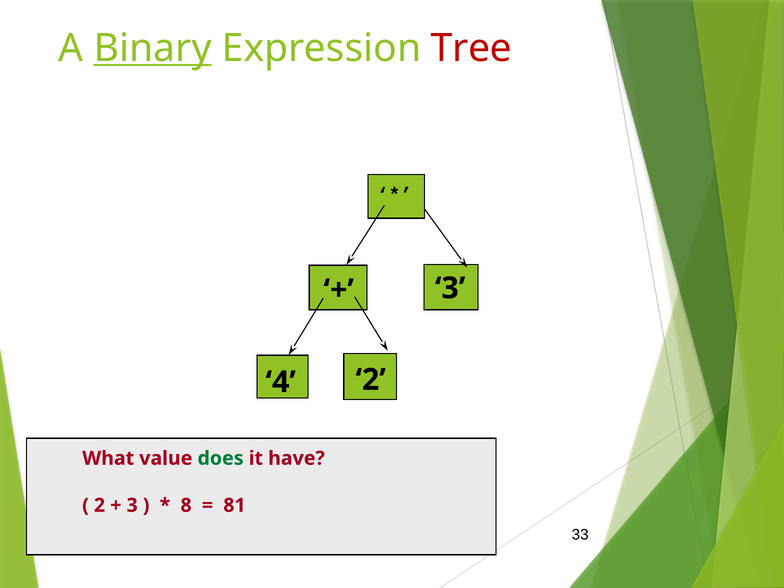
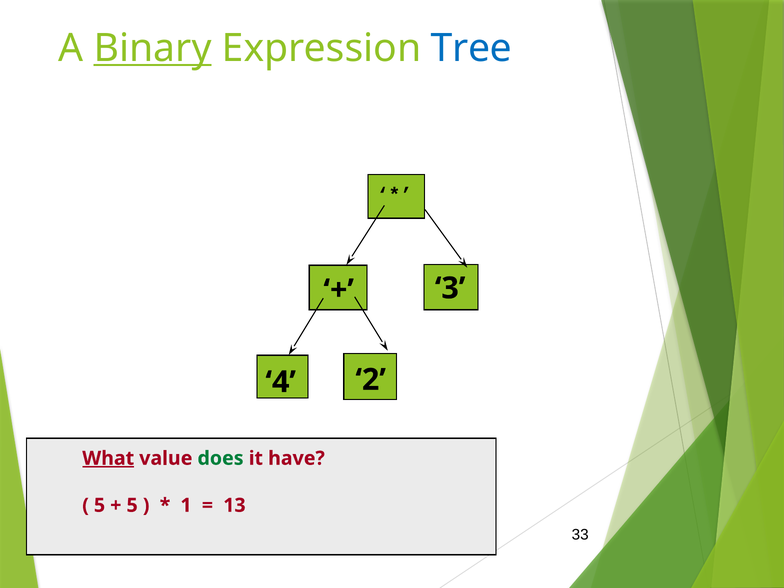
Tree colour: red -> blue
What underline: none -> present
2 at (100, 505): 2 -> 5
3 at (132, 505): 3 -> 5
8: 8 -> 1
81: 81 -> 13
